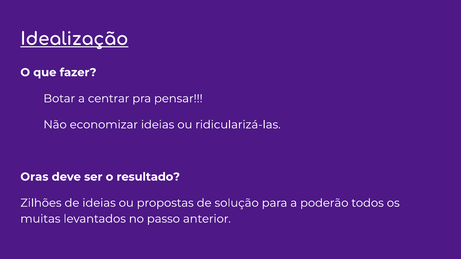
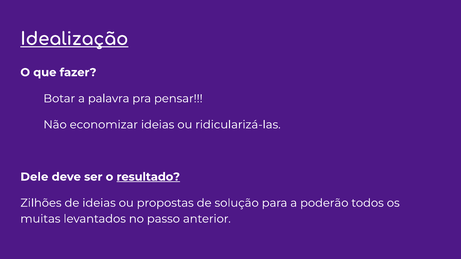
centrar: centrar -> palavra
Oras: Oras -> Dele
resultado underline: none -> present
